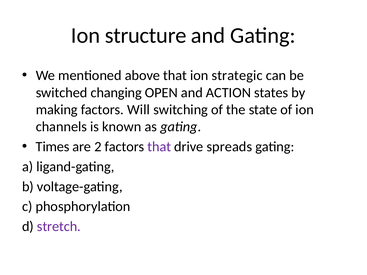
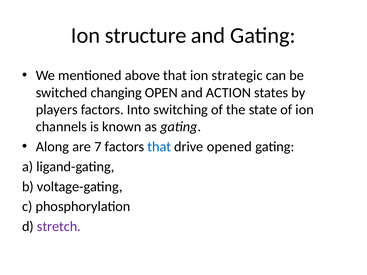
making: making -> players
Will: Will -> Into
Times: Times -> Along
2: 2 -> 7
that at (159, 147) colour: purple -> blue
spreads: spreads -> opened
